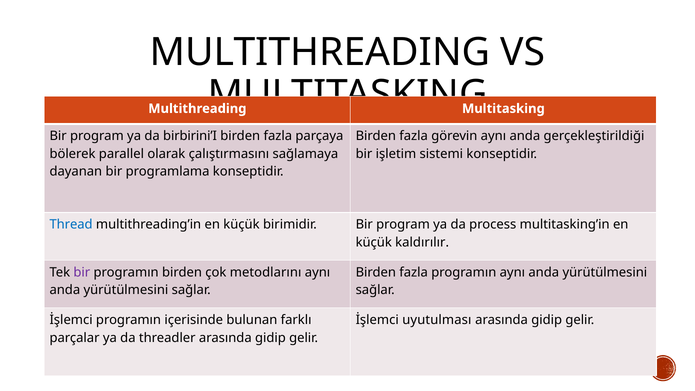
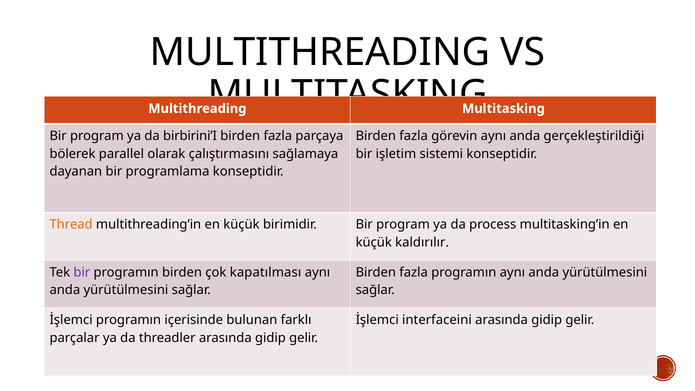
Thread colour: blue -> orange
metodlarını: metodlarını -> kapatılması
uyutulması: uyutulması -> interfaceini
